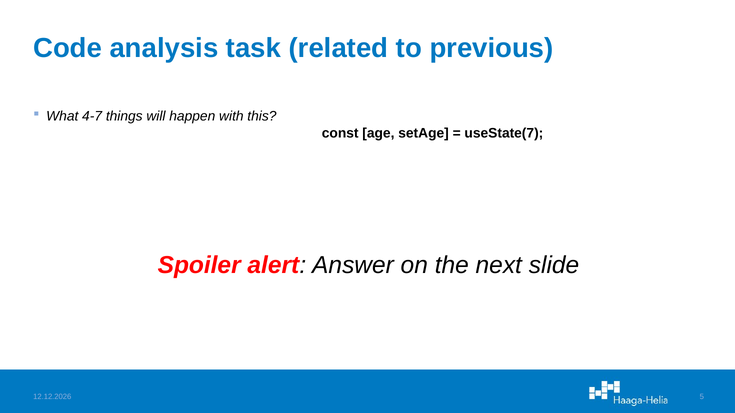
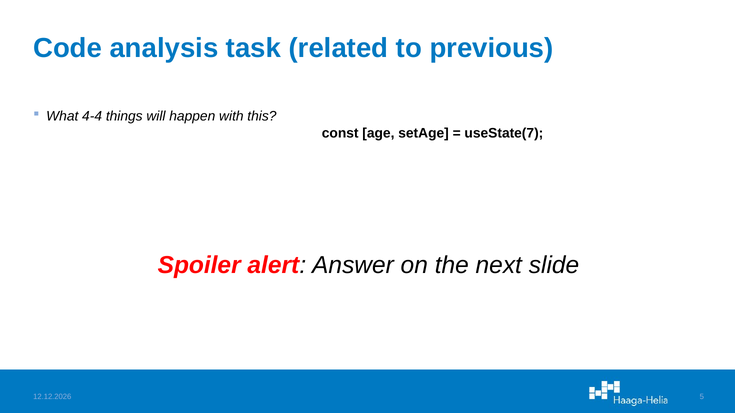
4-7: 4-7 -> 4-4
